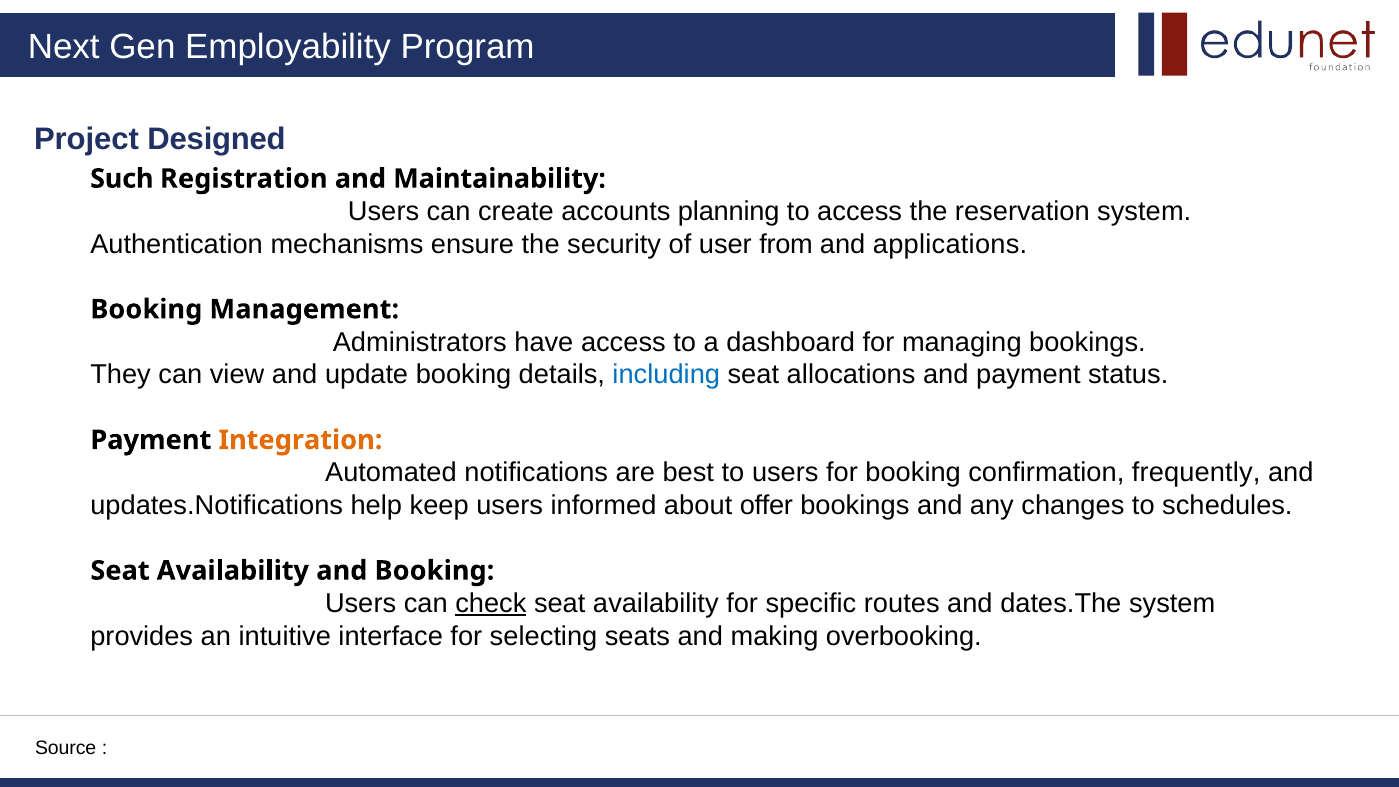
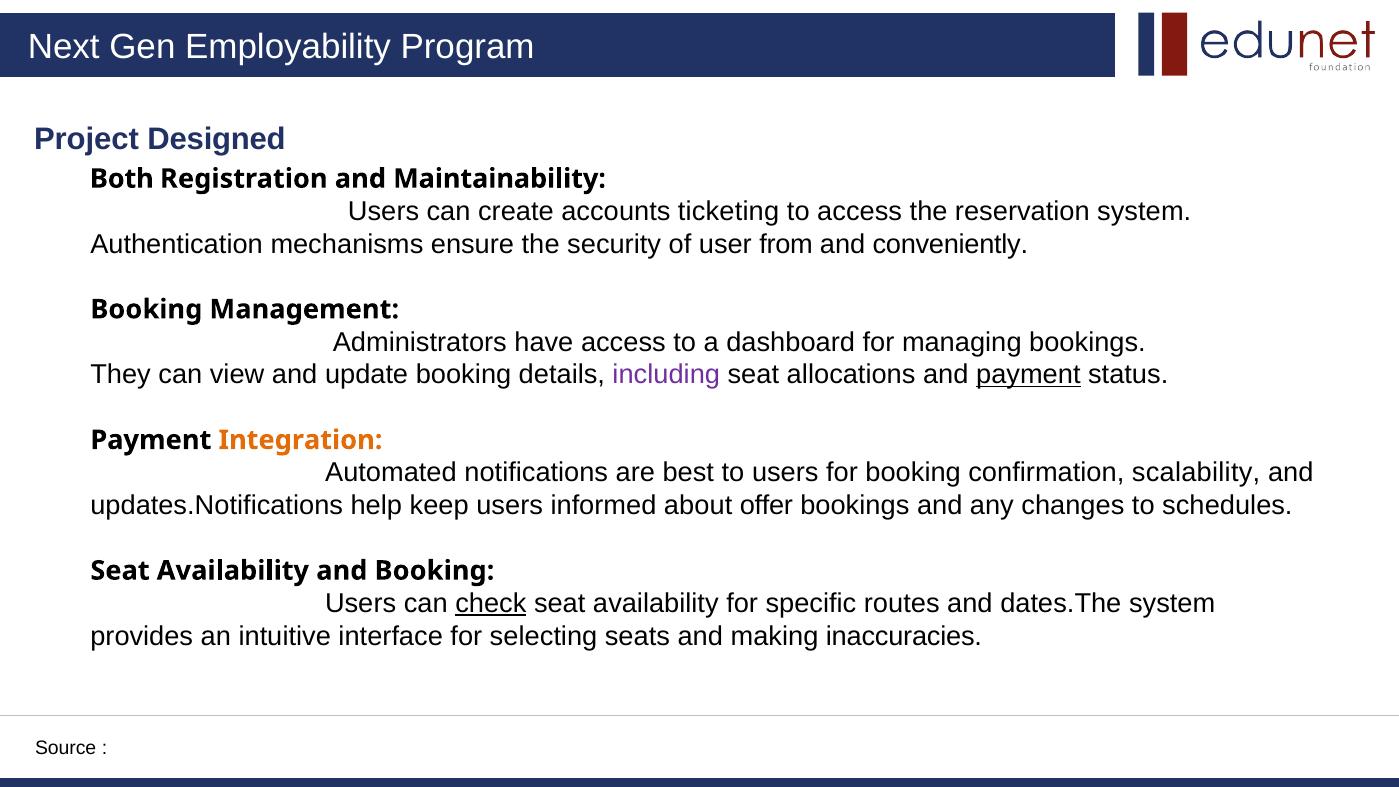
Such: Such -> Both
planning: planning -> ticketing
applications: applications -> conveniently
including colour: blue -> purple
payment at (1028, 375) underline: none -> present
frequently: frequently -> scalability
overbooking: overbooking -> inaccuracies
